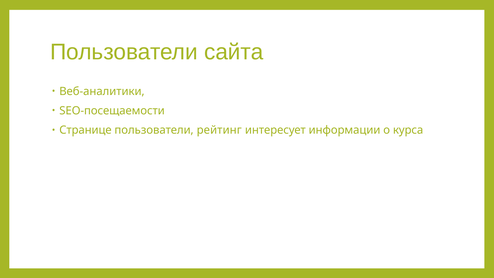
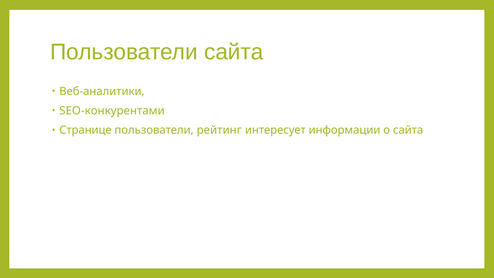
SEO-посещаемости: SEO-посещаемости -> SEO-конкурентами
о курса: курса -> сайта
